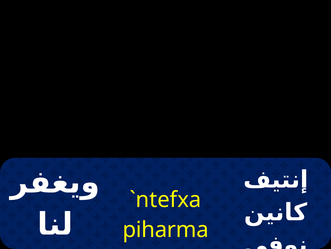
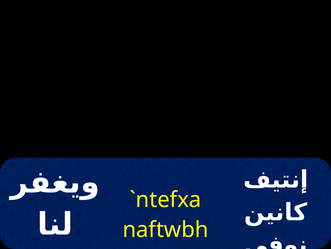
piharma: piharma -> naftwbh
